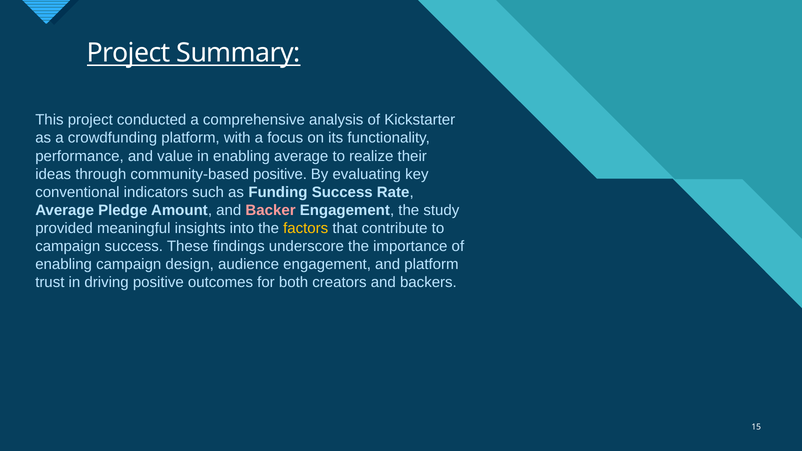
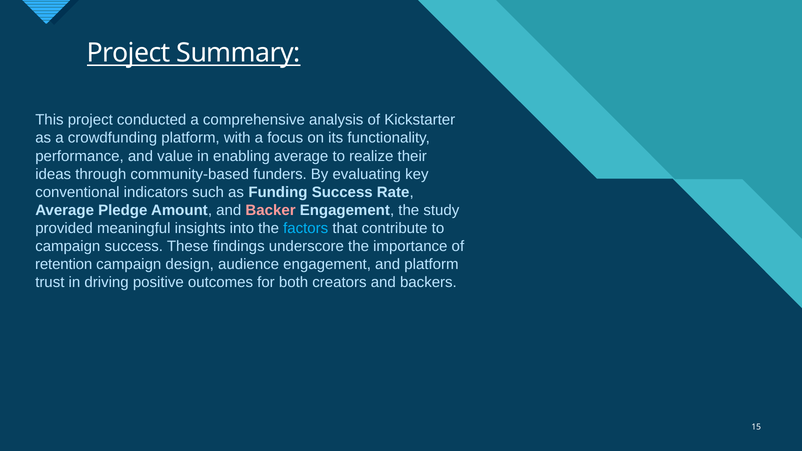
community-based positive: positive -> funders
factors colour: yellow -> light blue
enabling at (64, 264): enabling -> retention
